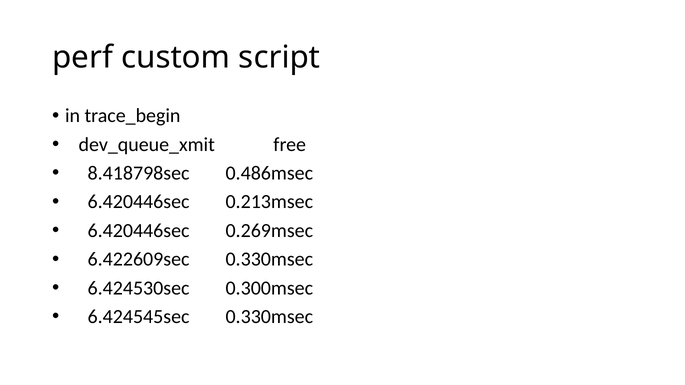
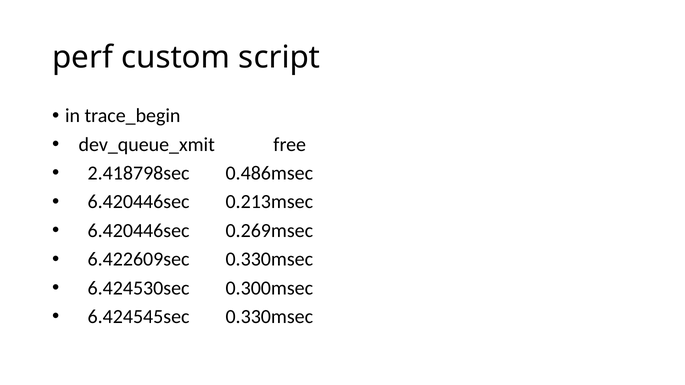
8.418798sec: 8.418798sec -> 2.418798sec
